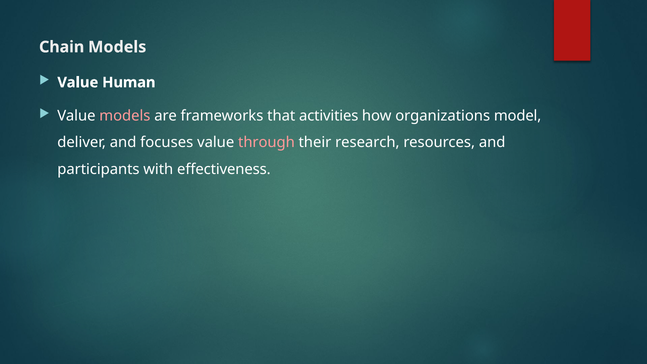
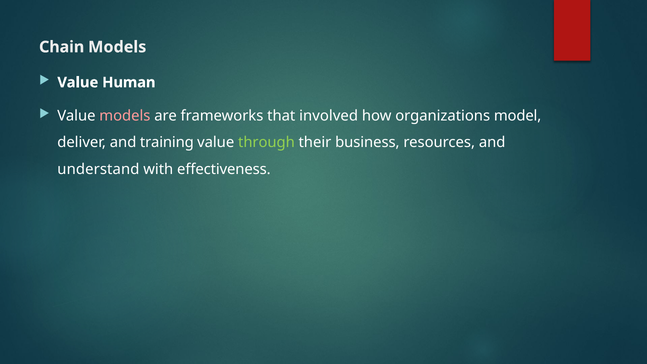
activities: activities -> involved
focuses: focuses -> training
through colour: pink -> light green
research: research -> business
participants: participants -> understand
